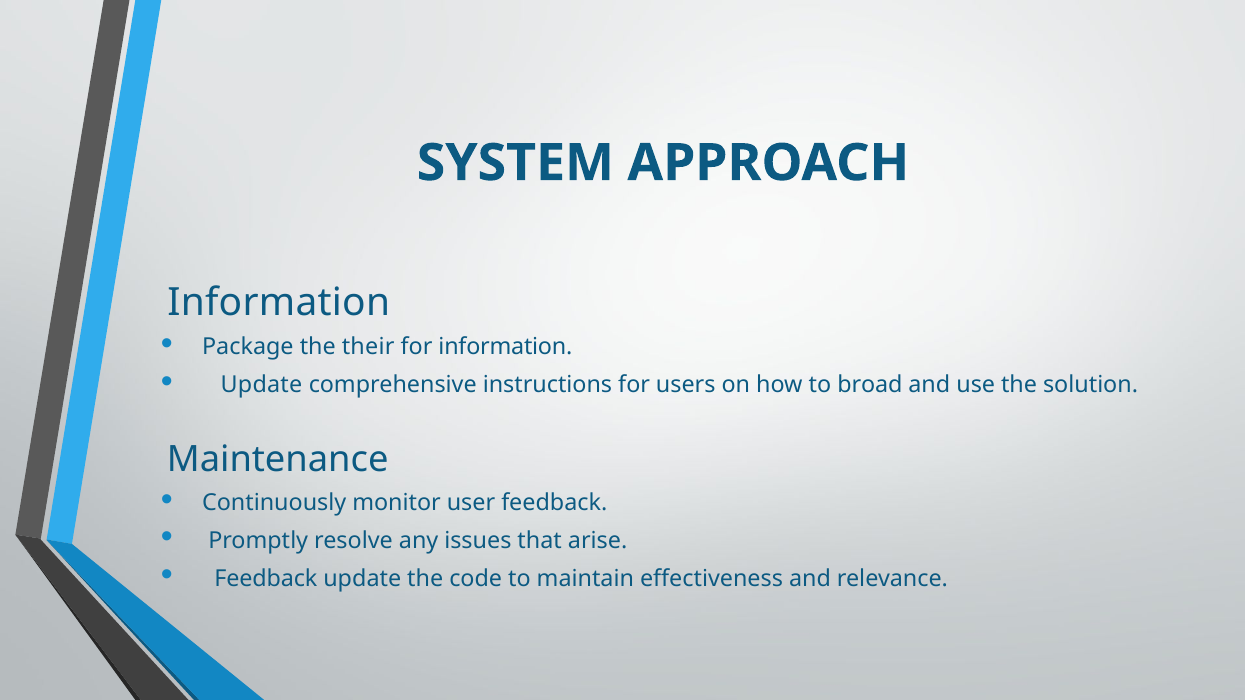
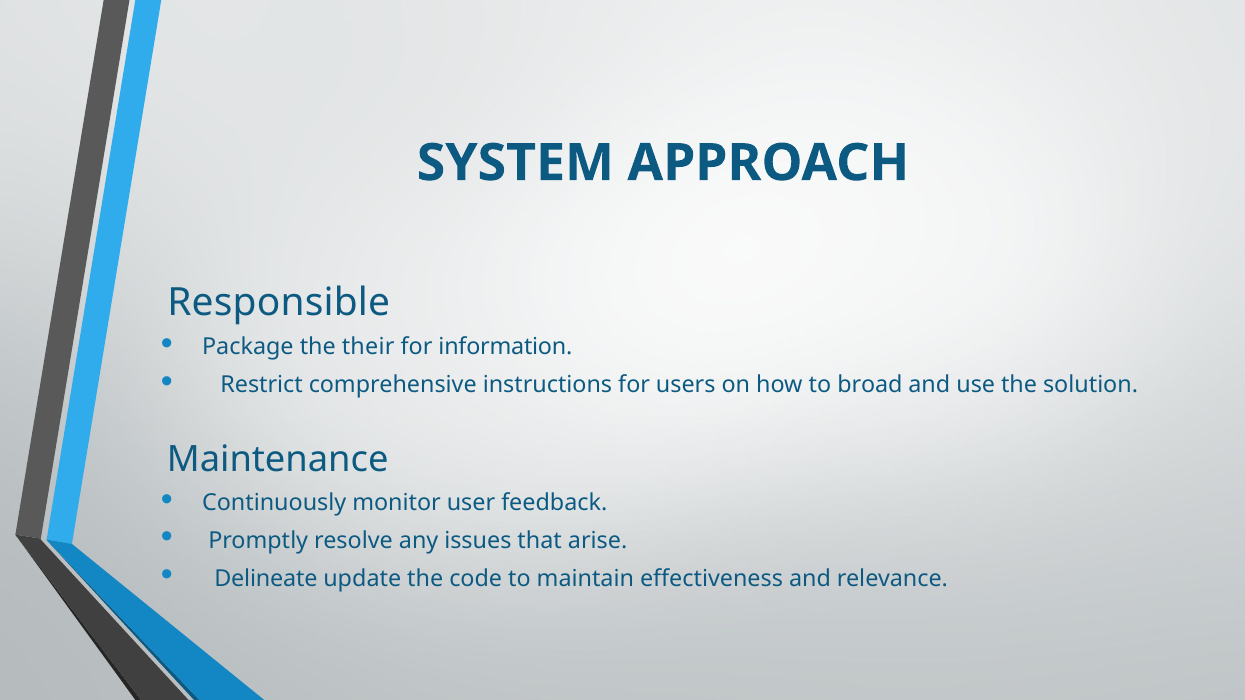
Information at (279, 303): Information -> Responsible
Update at (261, 385): Update -> Restrict
Feedback at (266, 579): Feedback -> Delineate
